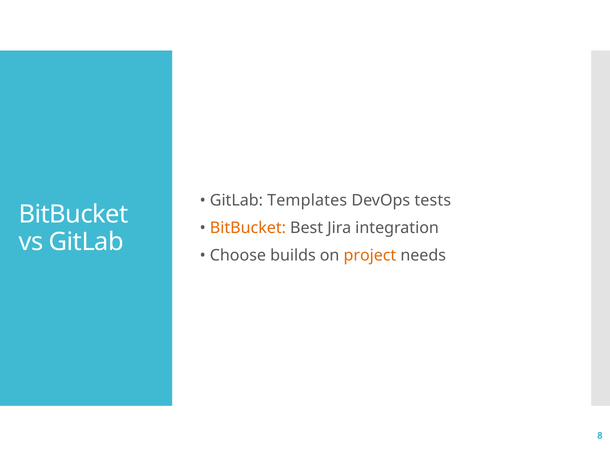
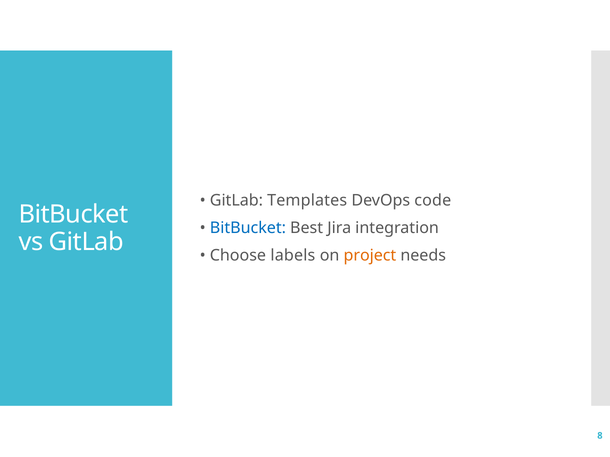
tests: tests -> code
BitBucket at (248, 228) colour: orange -> blue
builds: builds -> labels
